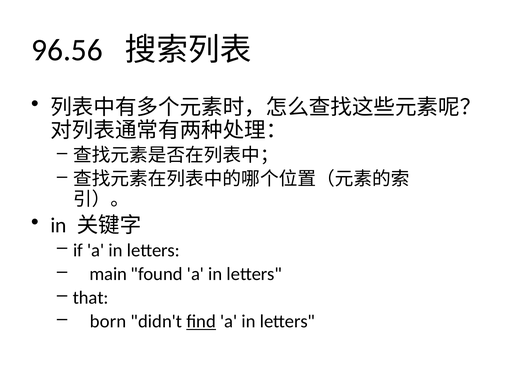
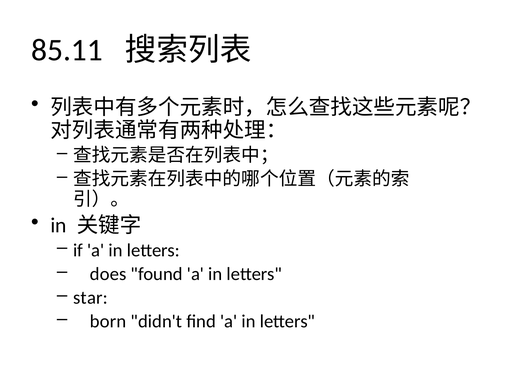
96.56: 96.56 -> 85.11
main: main -> does
that: that -> star
ﬁnd underline: present -> none
